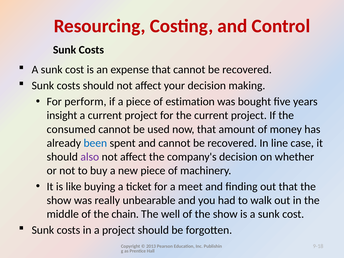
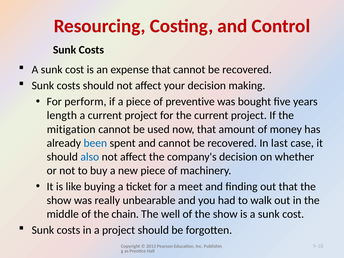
estimation: estimation -> preventive
insight: insight -> length
consumed: consumed -> mitigation
line: line -> last
also colour: purple -> blue
